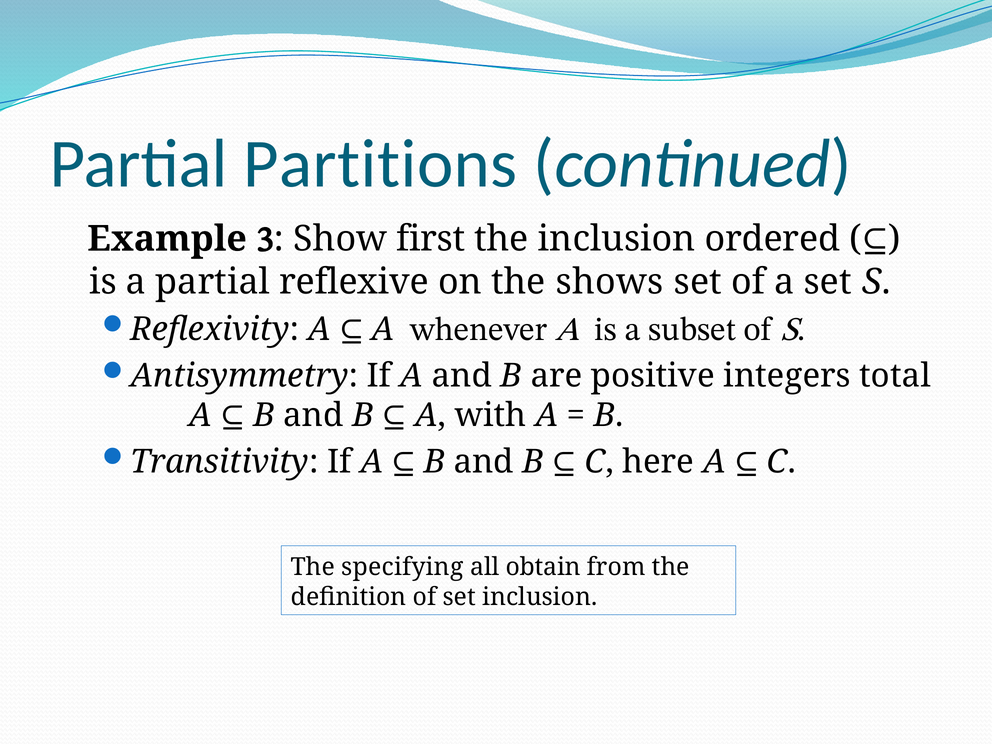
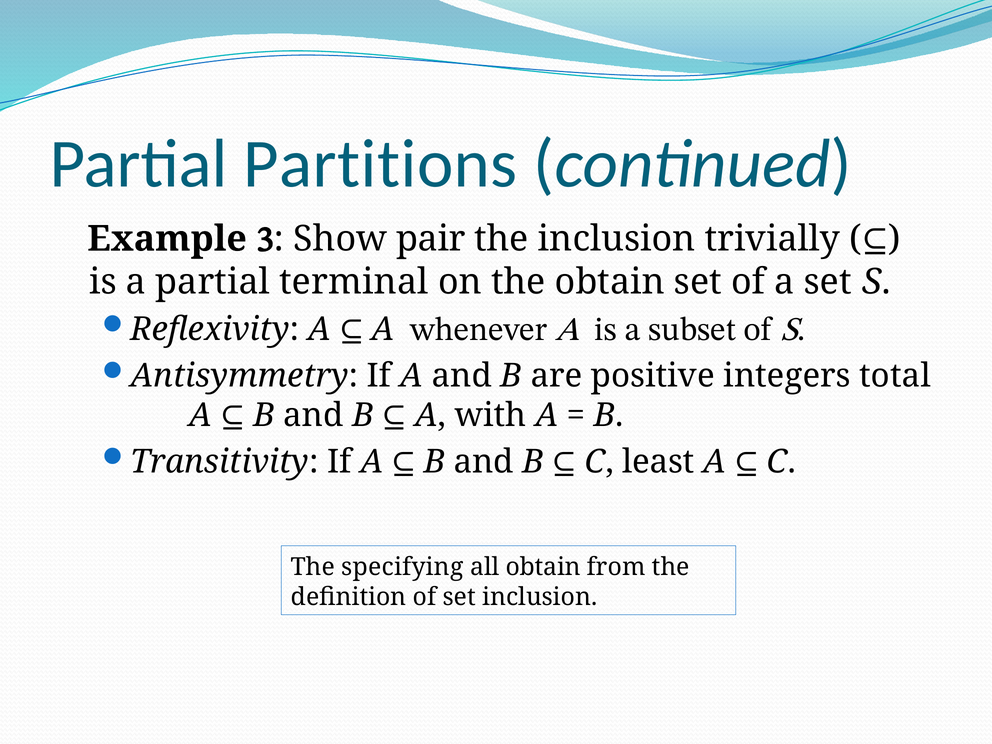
first: first -> pair
ordered: ordered -> trivially
reflexive: reflexive -> terminal
the shows: shows -> obtain
here: here -> least
